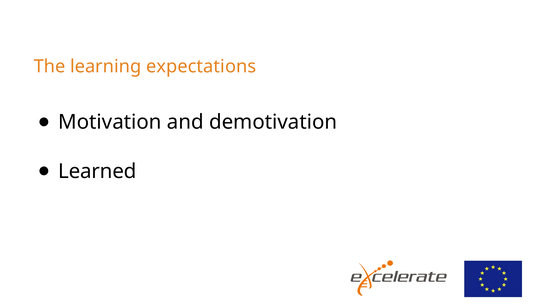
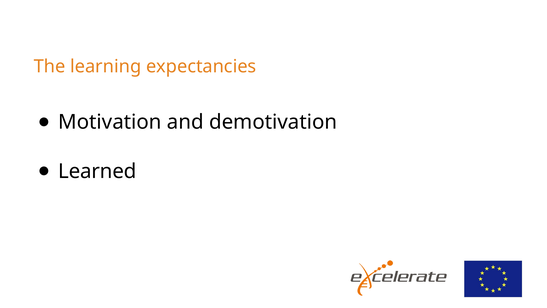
expectations: expectations -> expectancies
